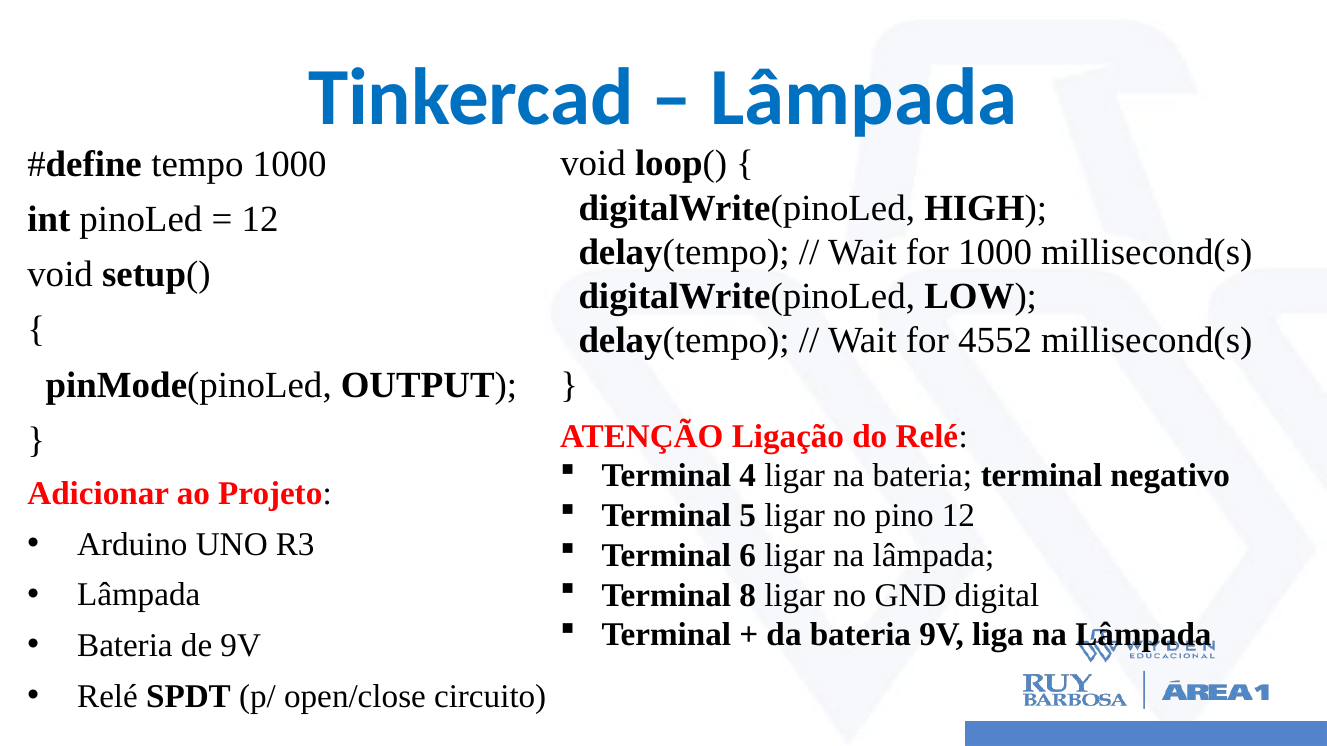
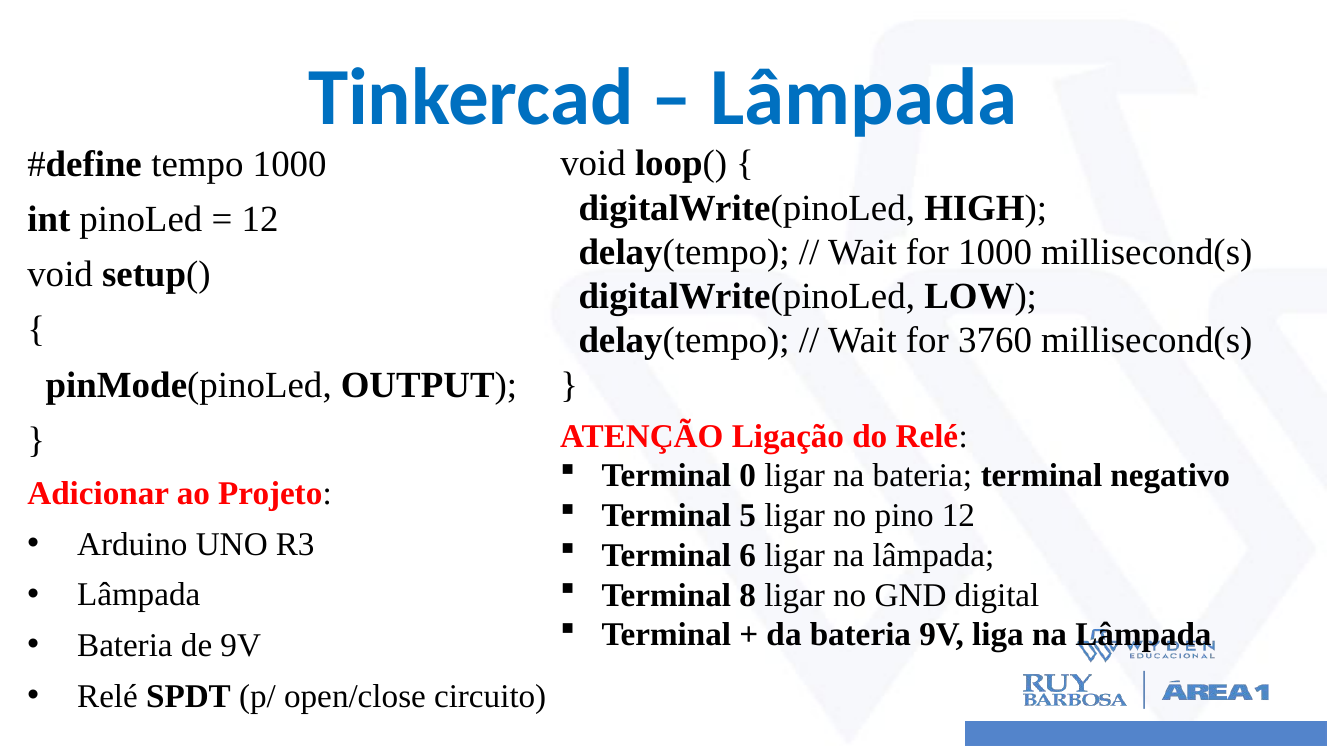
4552: 4552 -> 3760
4: 4 -> 0
